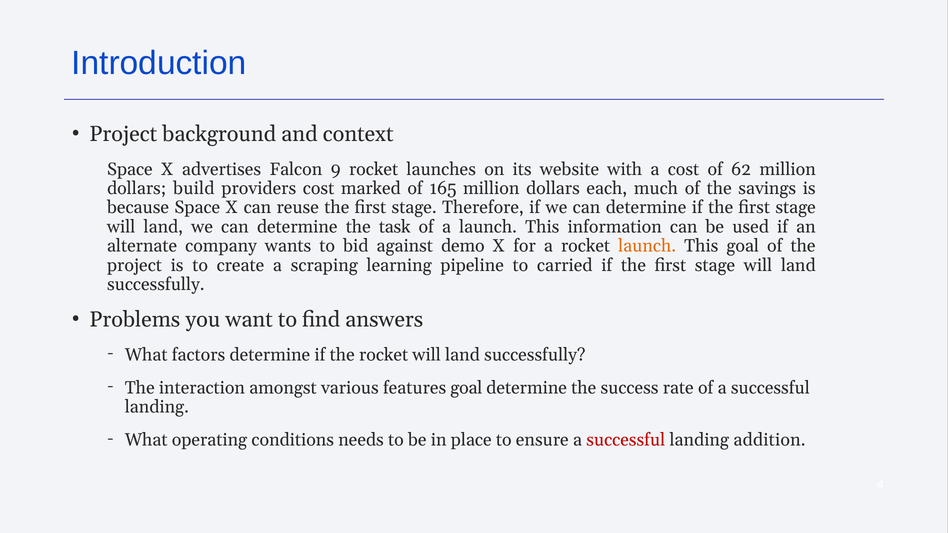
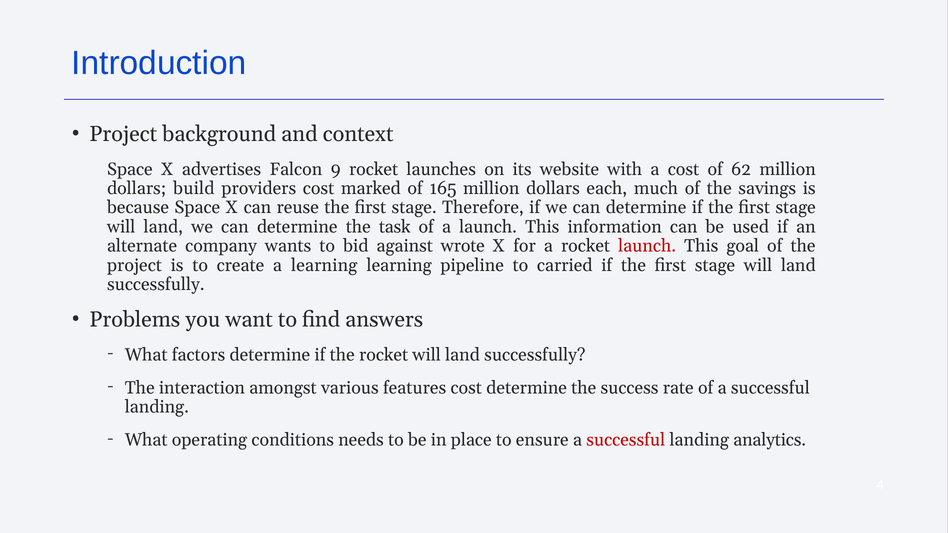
demo: demo -> wrote
launch at (647, 246) colour: orange -> red
a scraping: scraping -> learning
features goal: goal -> cost
addition: addition -> analytics
